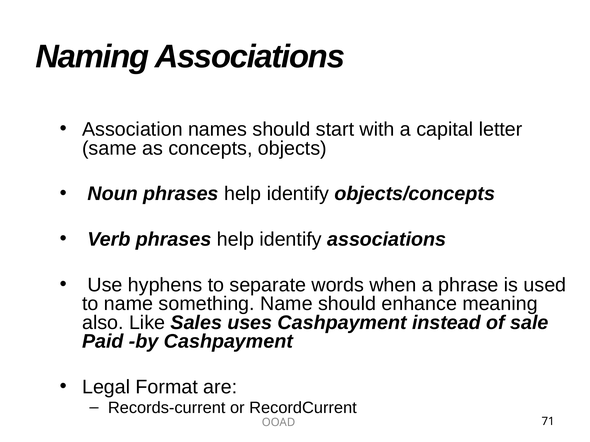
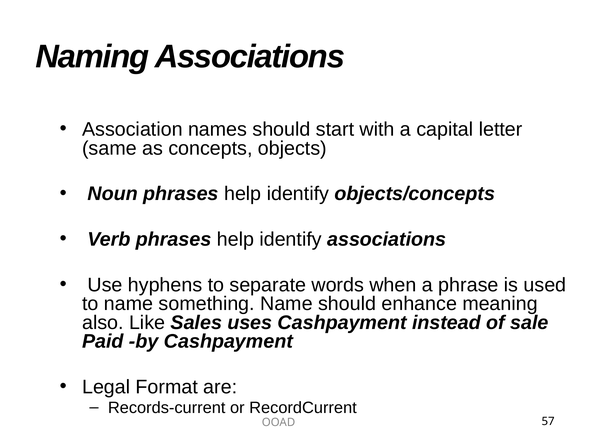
71: 71 -> 57
